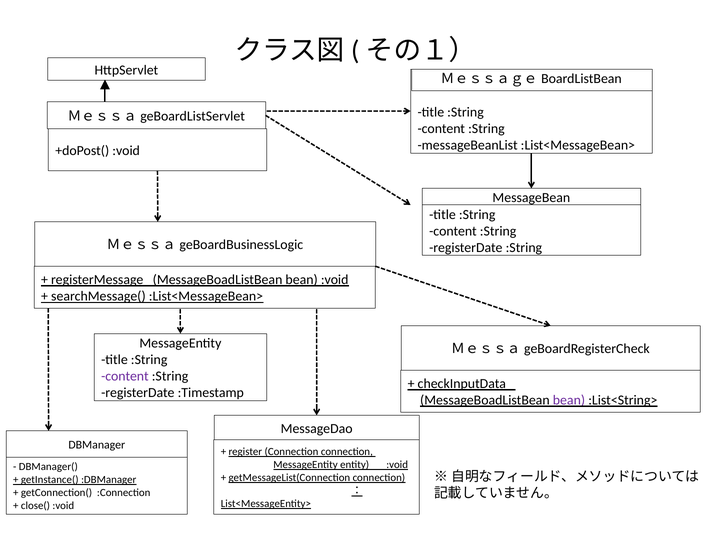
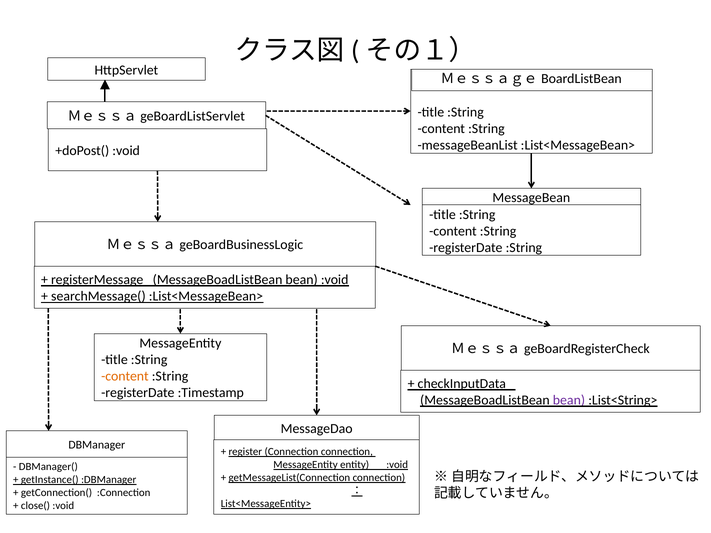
content at (125, 377) colour: purple -> orange
